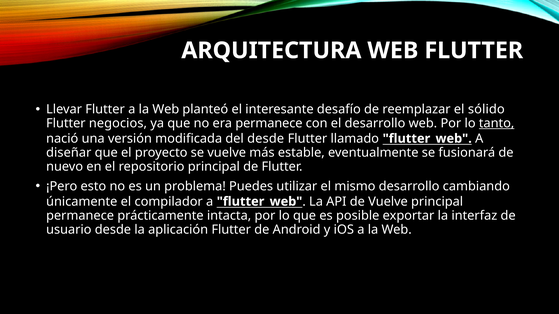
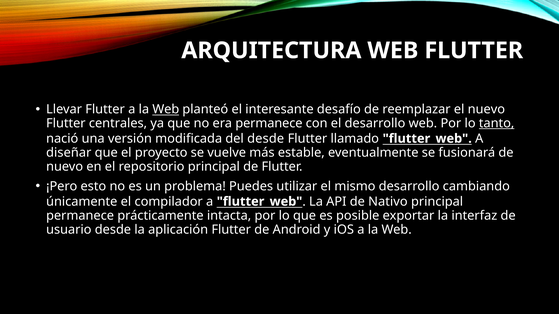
Web at (166, 110) underline: none -> present
el sólido: sólido -> nuevo
negocios: negocios -> centrales
de Vuelve: Vuelve -> Nativo
